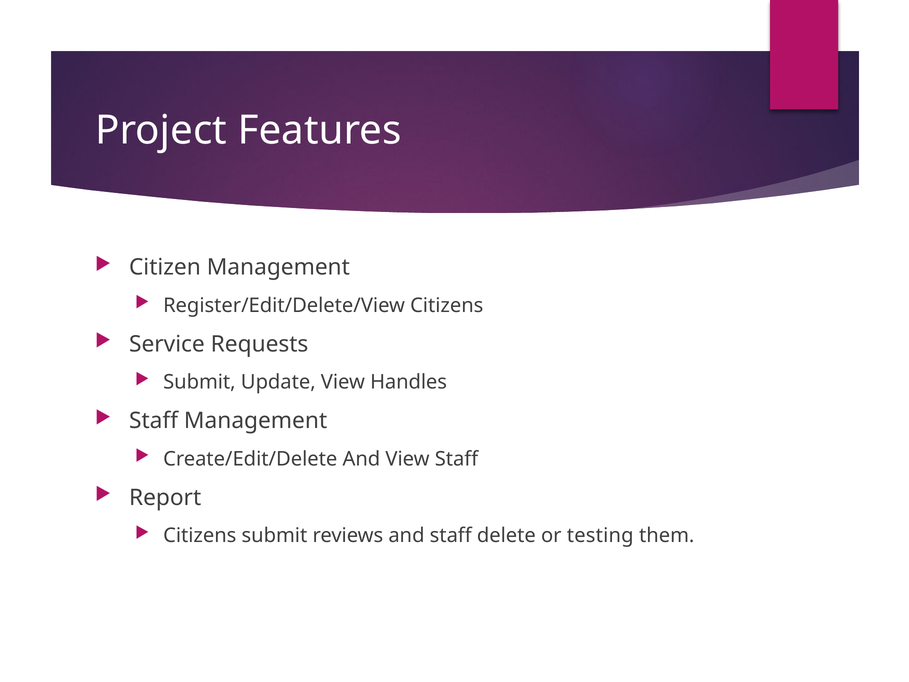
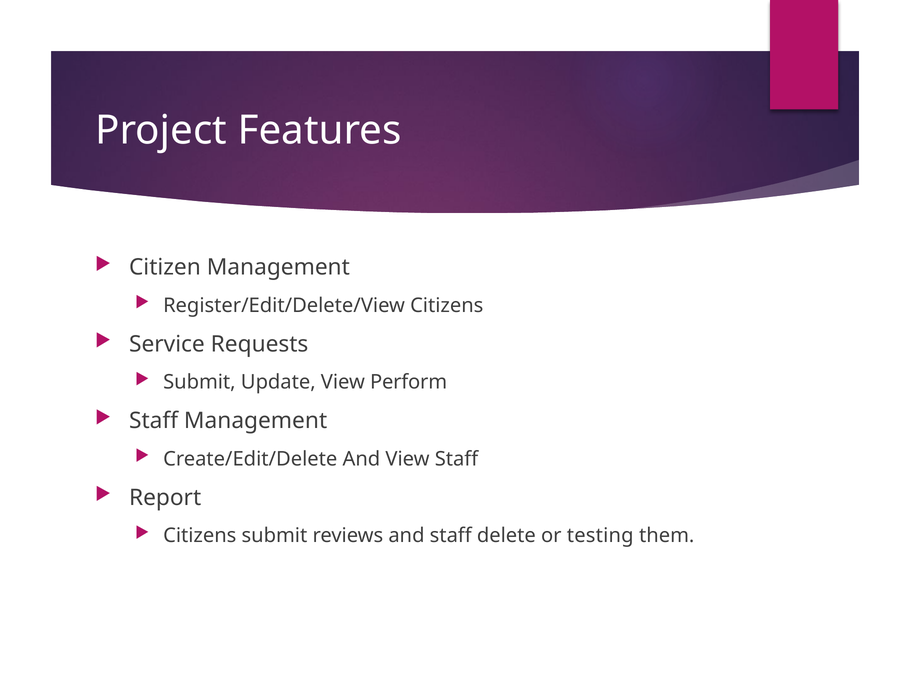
Handles: Handles -> Perform
